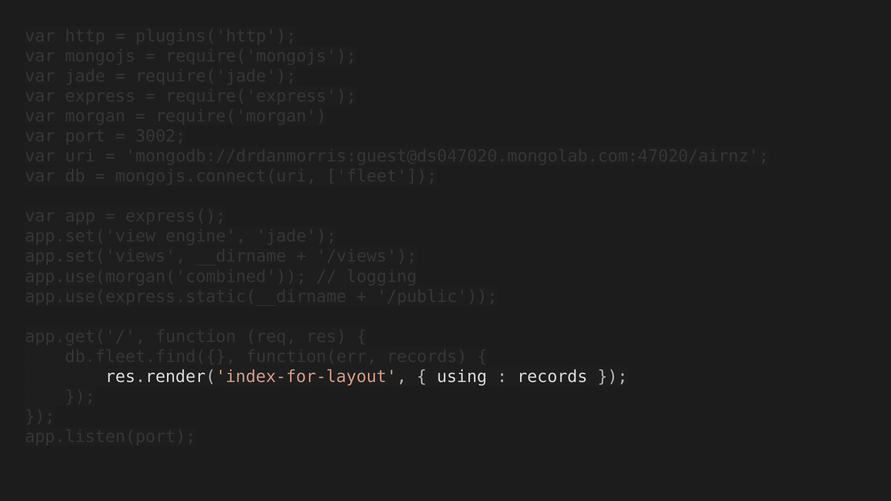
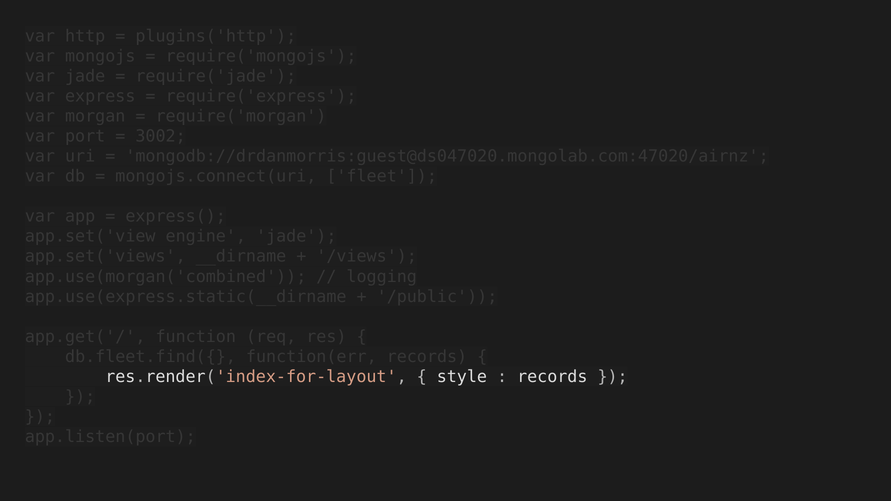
using: using -> style
